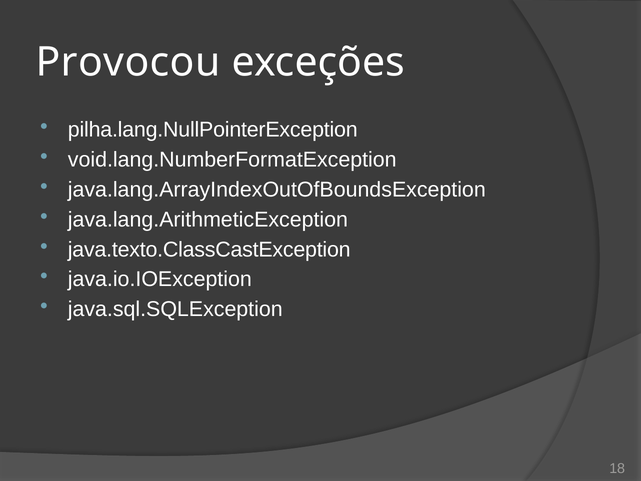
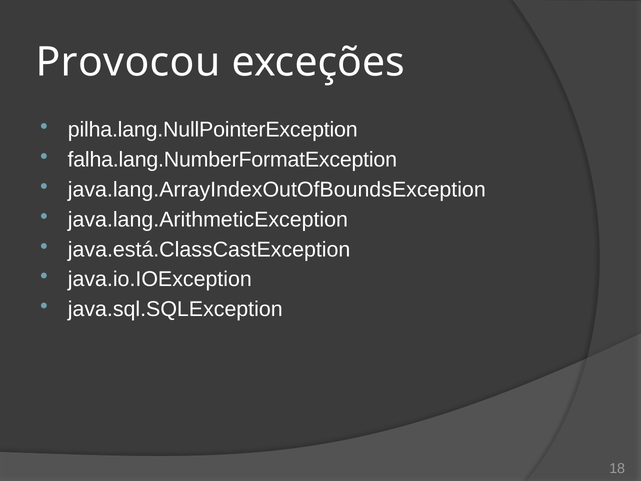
void.lang.NumberFormatException: void.lang.NumberFormatException -> falha.lang.NumberFormatException
java.texto.ClassCastException: java.texto.ClassCastException -> java.está.ClassCastException
